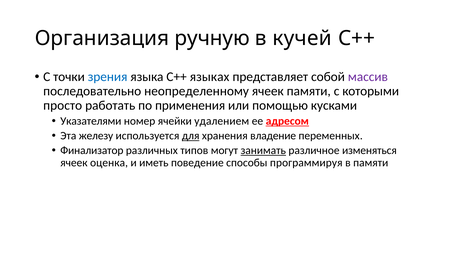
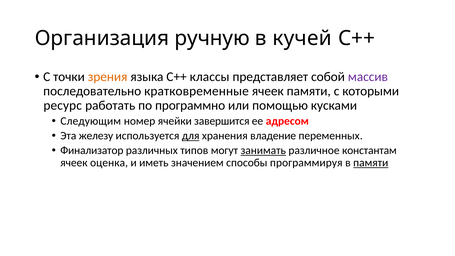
зрения colour: blue -> orange
языках: языках -> классы
неопределенному: неопределенному -> кратковременные
просто: просто -> ресурс
применения: применения -> программно
Указателями: Указателями -> Следующим
удалением: удалением -> завершится
адресом underline: present -> none
изменяться: изменяться -> константам
поведение: поведение -> значением
памяти at (371, 163) underline: none -> present
